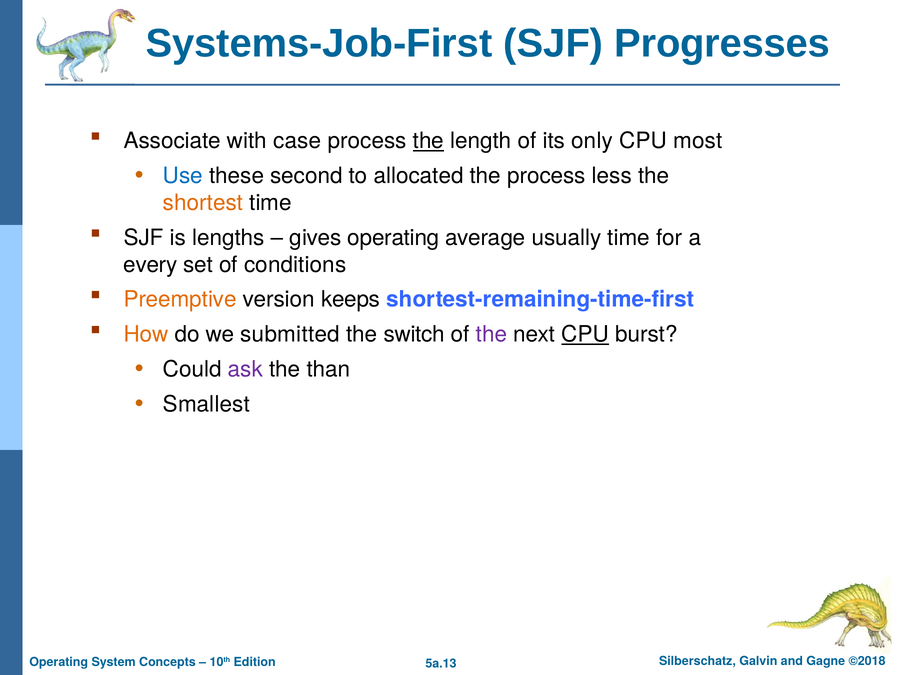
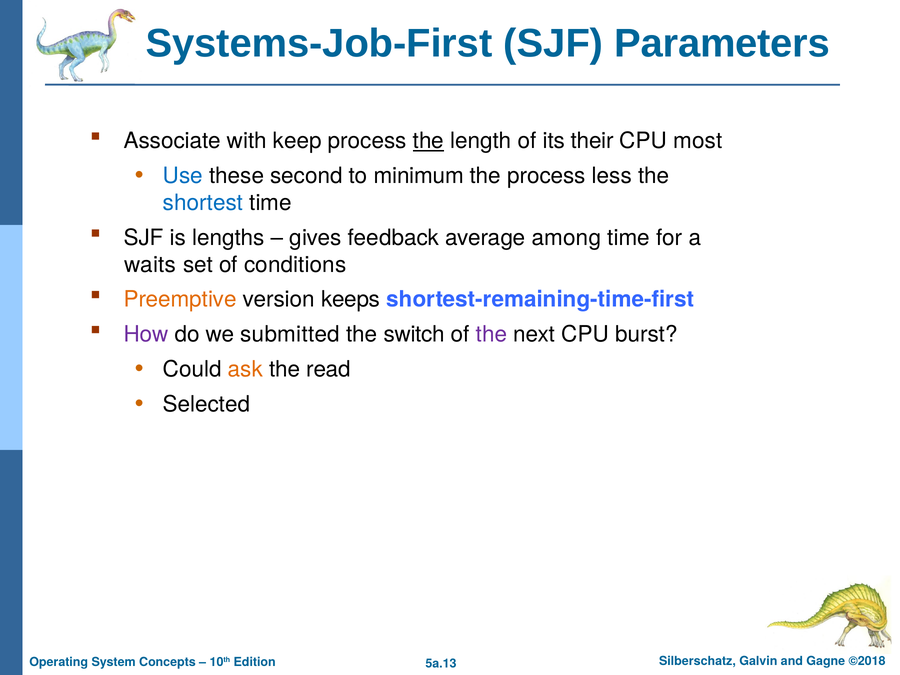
Progresses: Progresses -> Parameters
case: case -> keep
only: only -> their
allocated: allocated -> minimum
shortest colour: orange -> blue
gives operating: operating -> feedback
usually: usually -> among
every: every -> waits
How colour: orange -> purple
CPU at (585, 334) underline: present -> none
ask colour: purple -> orange
than: than -> read
Smallest: Smallest -> Selected
